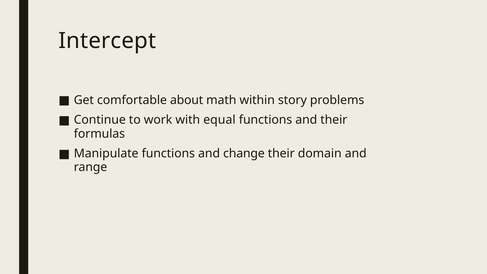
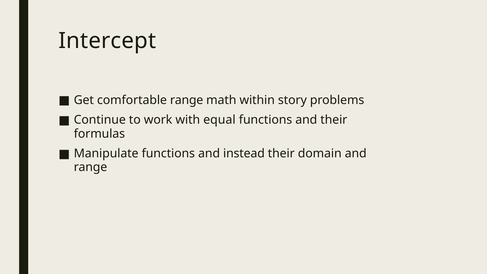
comfortable about: about -> range
change: change -> instead
